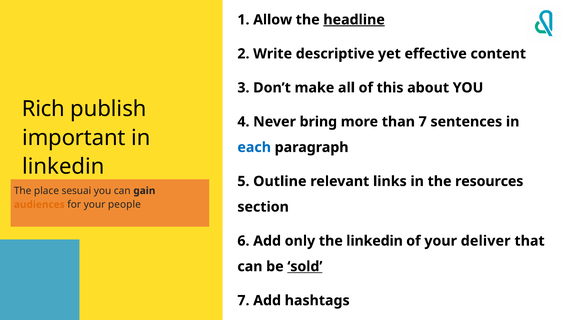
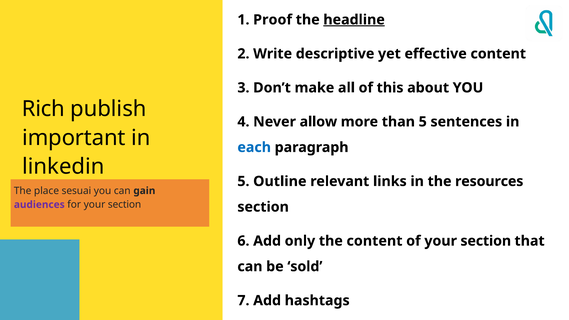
Allow: Allow -> Proof
bring: bring -> allow
than 7: 7 -> 5
audiences colour: orange -> purple
for your people: people -> section
the linkedin: linkedin -> content
of your deliver: deliver -> section
sold underline: present -> none
